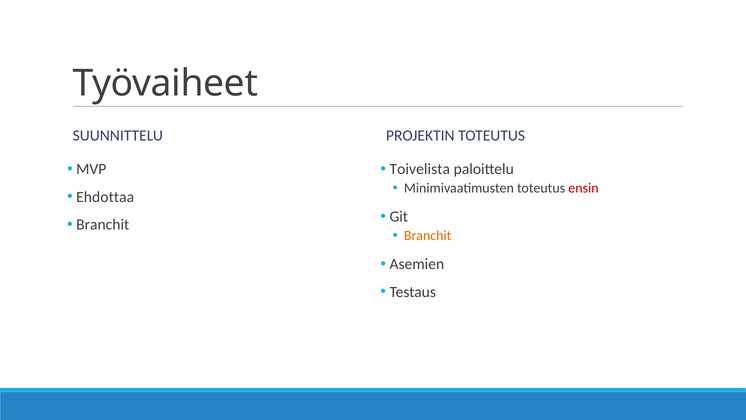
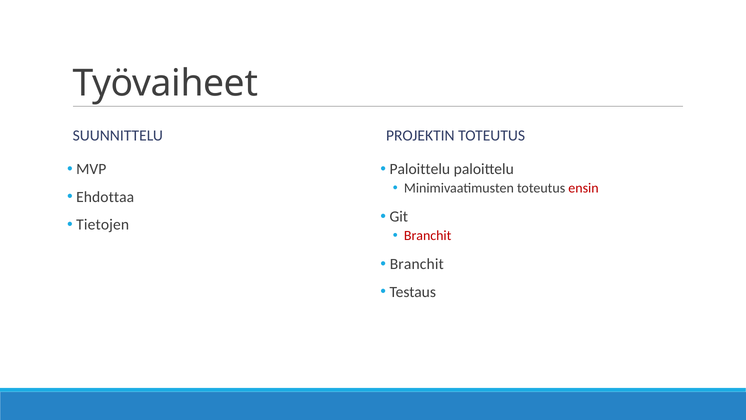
Toivelista at (420, 169): Toivelista -> Paloittelu
Branchit at (103, 224): Branchit -> Tietojen
Branchit at (428, 236) colour: orange -> red
Asemien at (417, 264): Asemien -> Branchit
